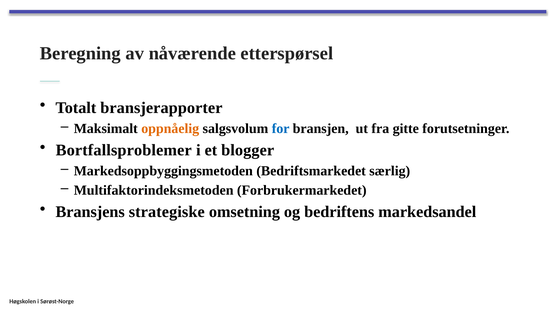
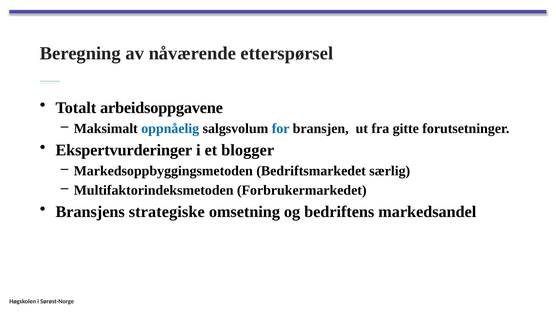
bransjerapporter: bransjerapporter -> arbeidsoppgavene
oppnåelig colour: orange -> blue
Bortfallsproblemer: Bortfallsproblemer -> Ekspertvurderinger
